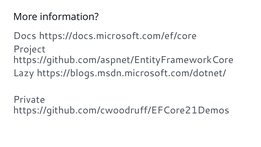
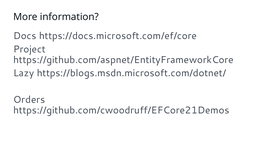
Private: Private -> Orders
